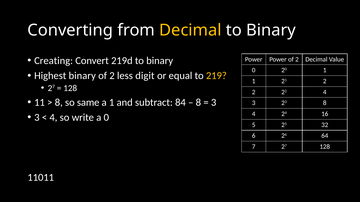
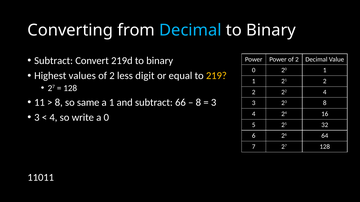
Decimal at (190, 30) colour: yellow -> light blue
Creating at (54, 61): Creating -> Subtract
Highest binary: binary -> values
84: 84 -> 66
